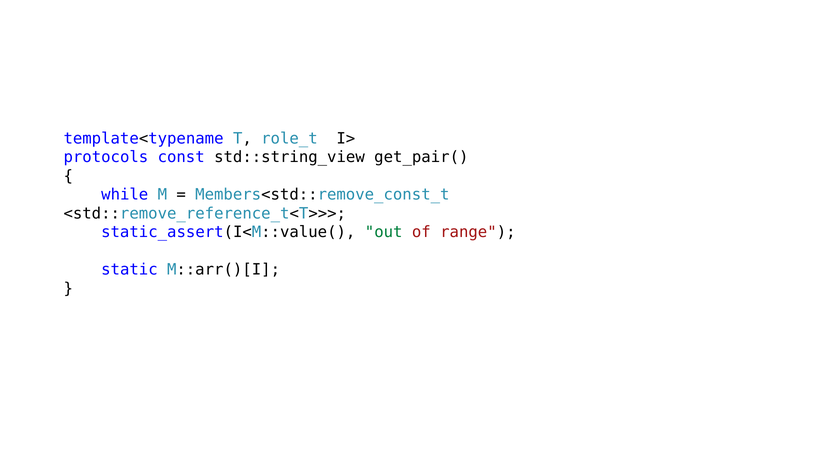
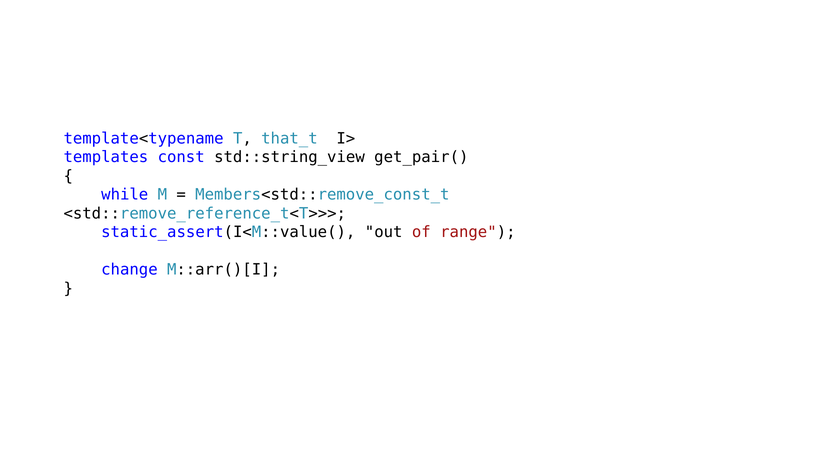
role_t: role_t -> that_t
protocols: protocols -> templates
out colour: green -> black
static: static -> change
